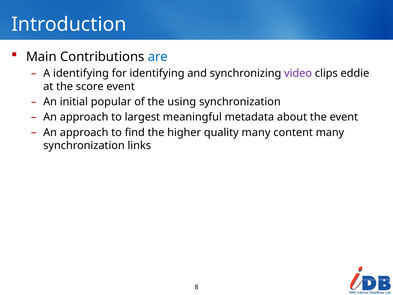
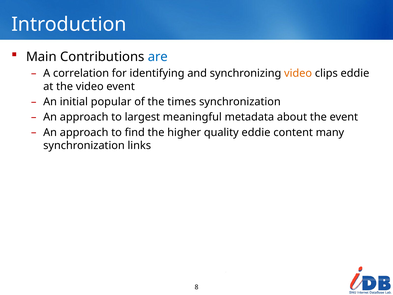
A identifying: identifying -> correlation
video at (298, 73) colour: purple -> orange
the score: score -> video
using: using -> times
quality many: many -> eddie
